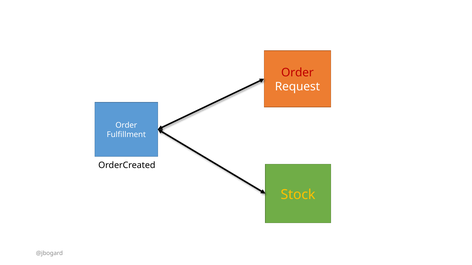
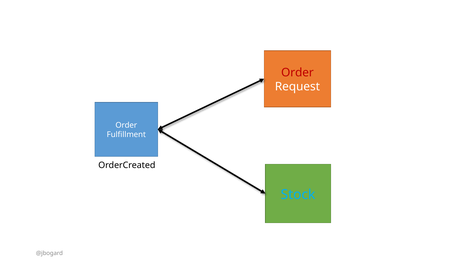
Stock colour: yellow -> light blue
